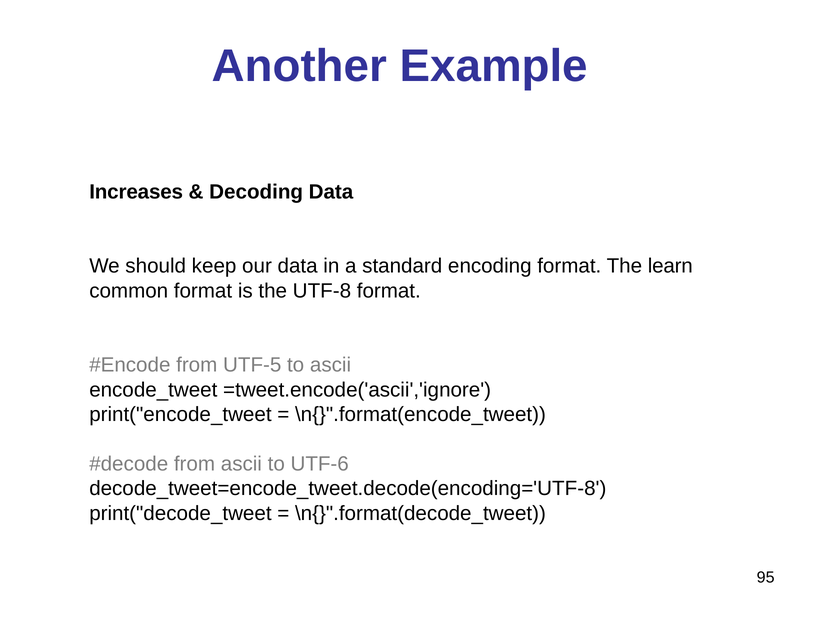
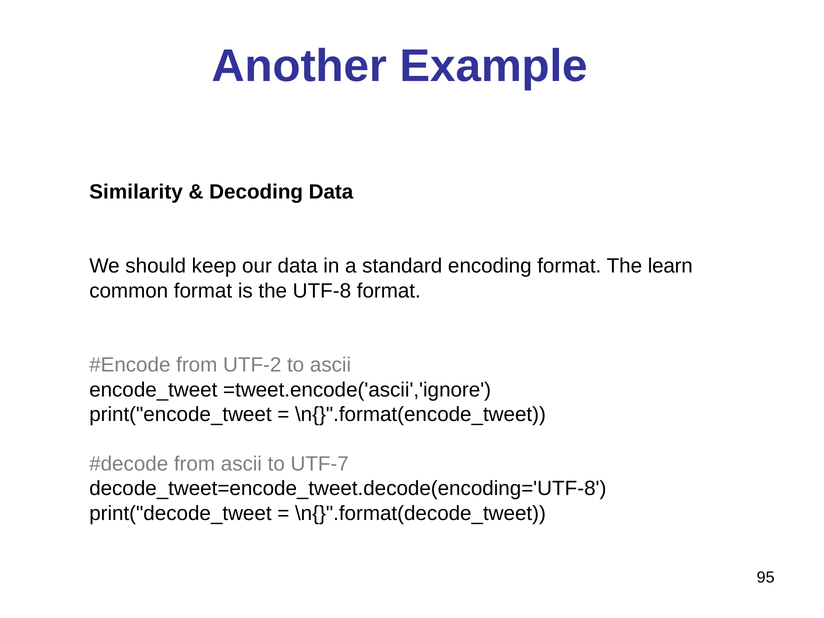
Increases: Increases -> Similarity
UTF-5: UTF-5 -> UTF-2
UTF-6: UTF-6 -> UTF-7
